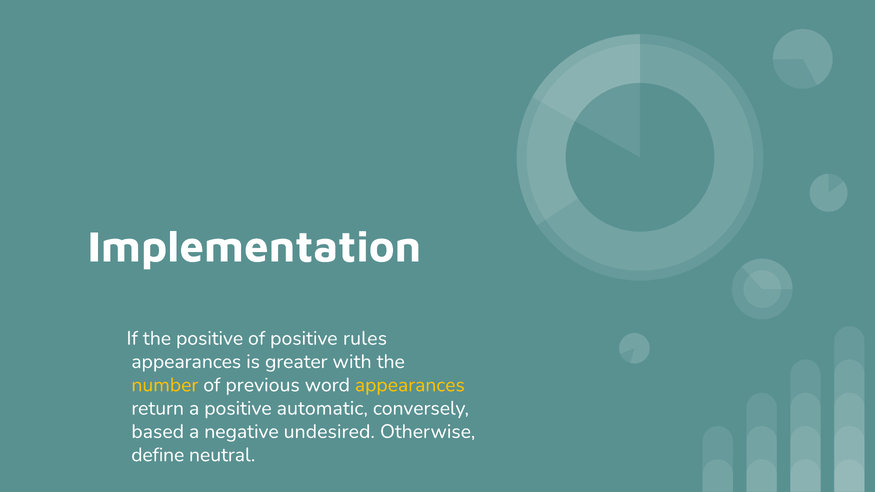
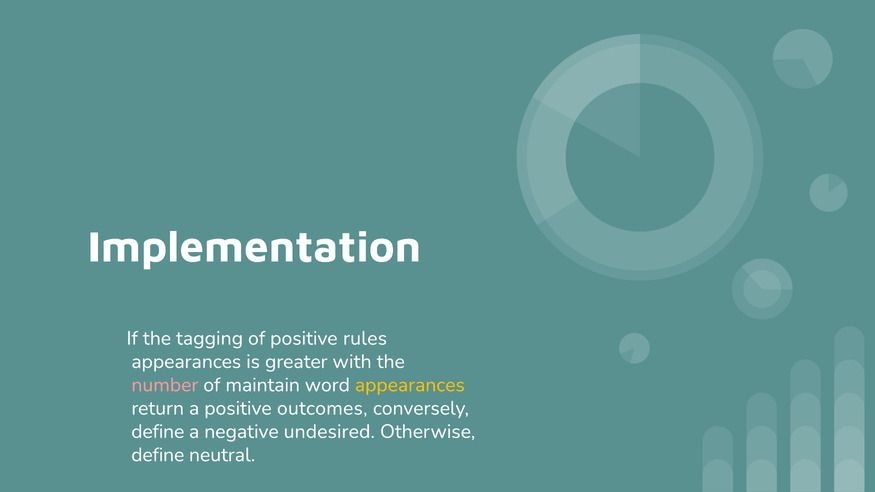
the positive: positive -> tagging
number colour: yellow -> pink
previous: previous -> maintain
automatic: automatic -> outcomes
based at (158, 432): based -> define
